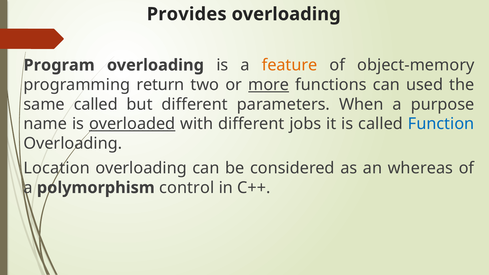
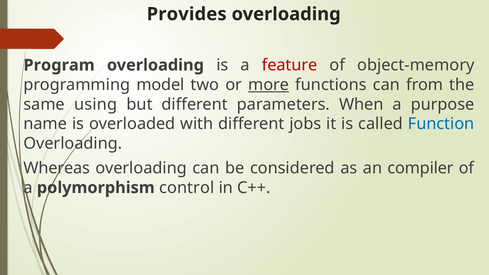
feature colour: orange -> red
return: return -> model
used: used -> from
same called: called -> using
overloaded underline: present -> none
Location: Location -> Whereas
whereas: whereas -> compiler
